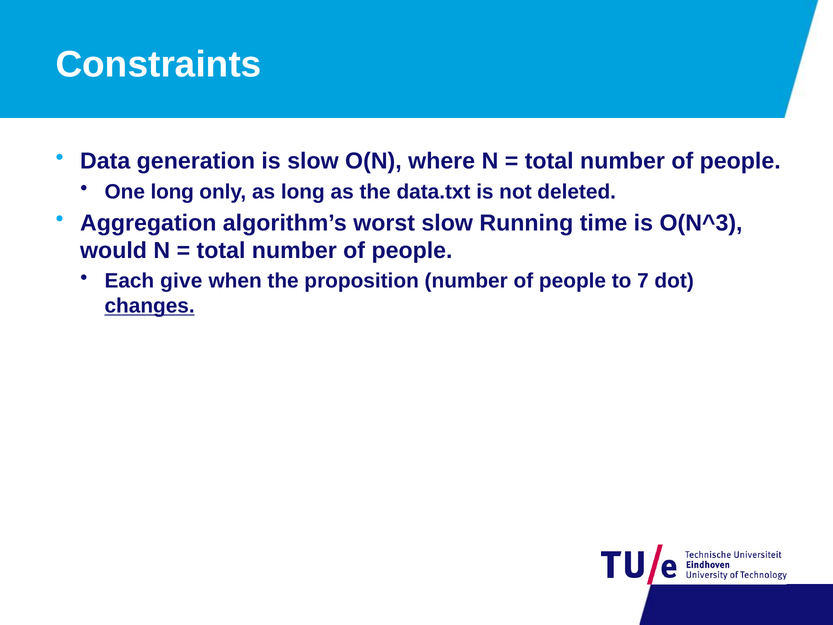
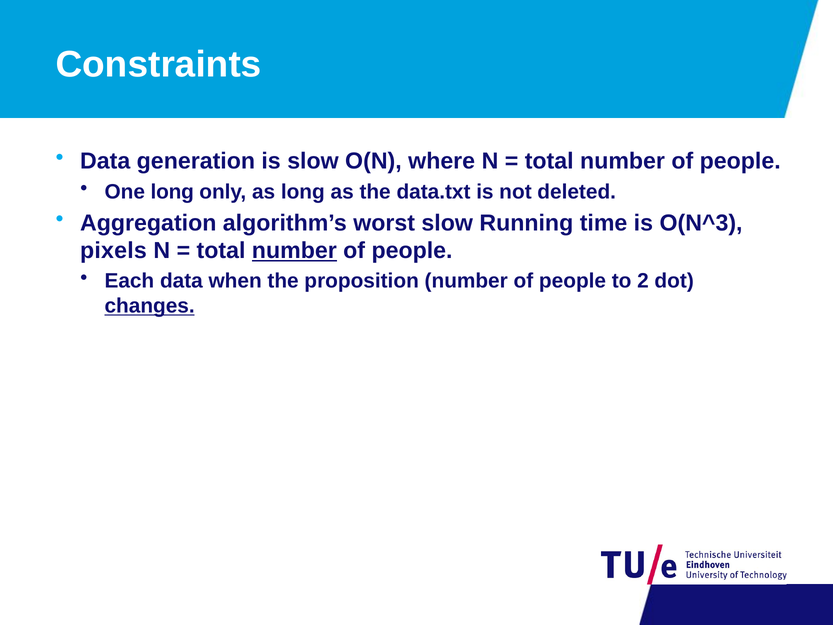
would: would -> pixels
number at (294, 251) underline: none -> present
Each give: give -> data
7: 7 -> 2
